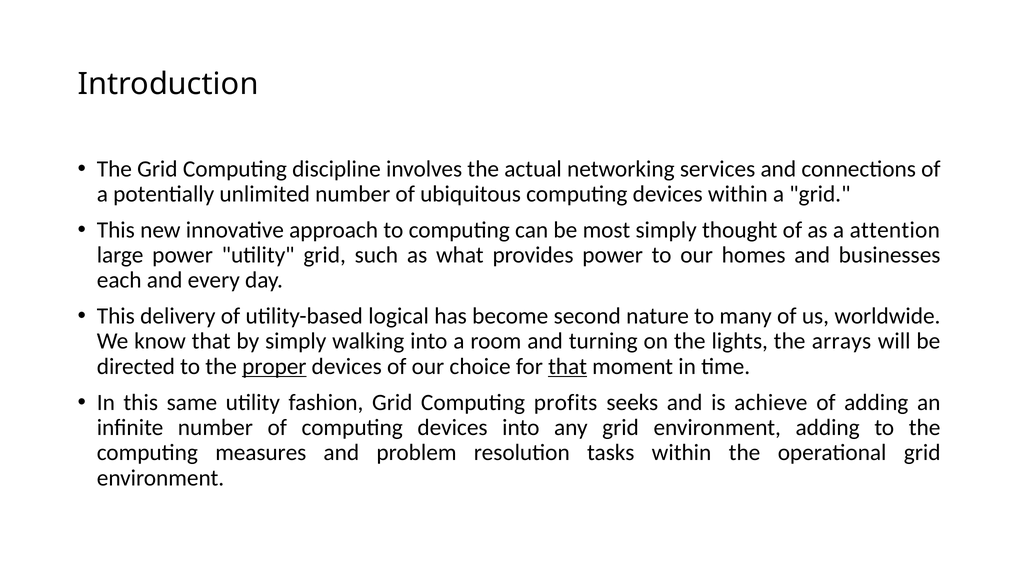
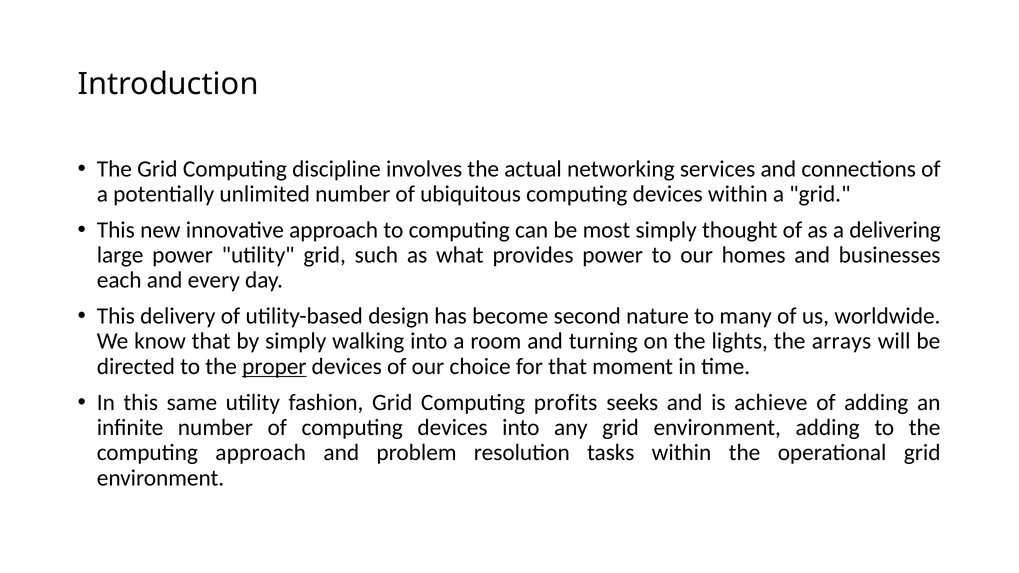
attention: attention -> delivering
logical: logical -> design
that at (568, 367) underline: present -> none
computing measures: measures -> approach
